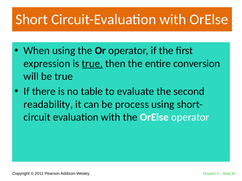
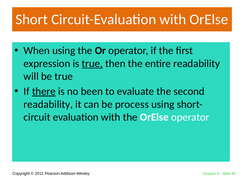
entire conversion: conversion -> readability
there underline: none -> present
table: table -> been
